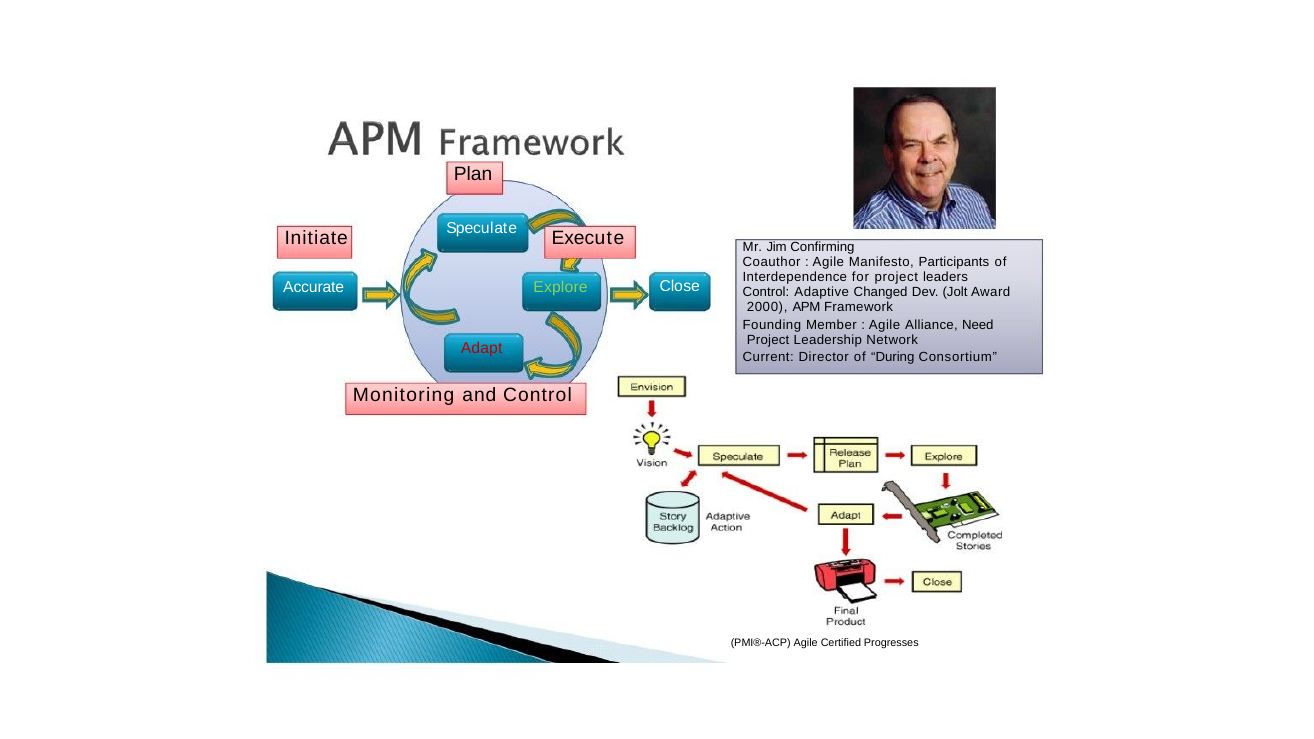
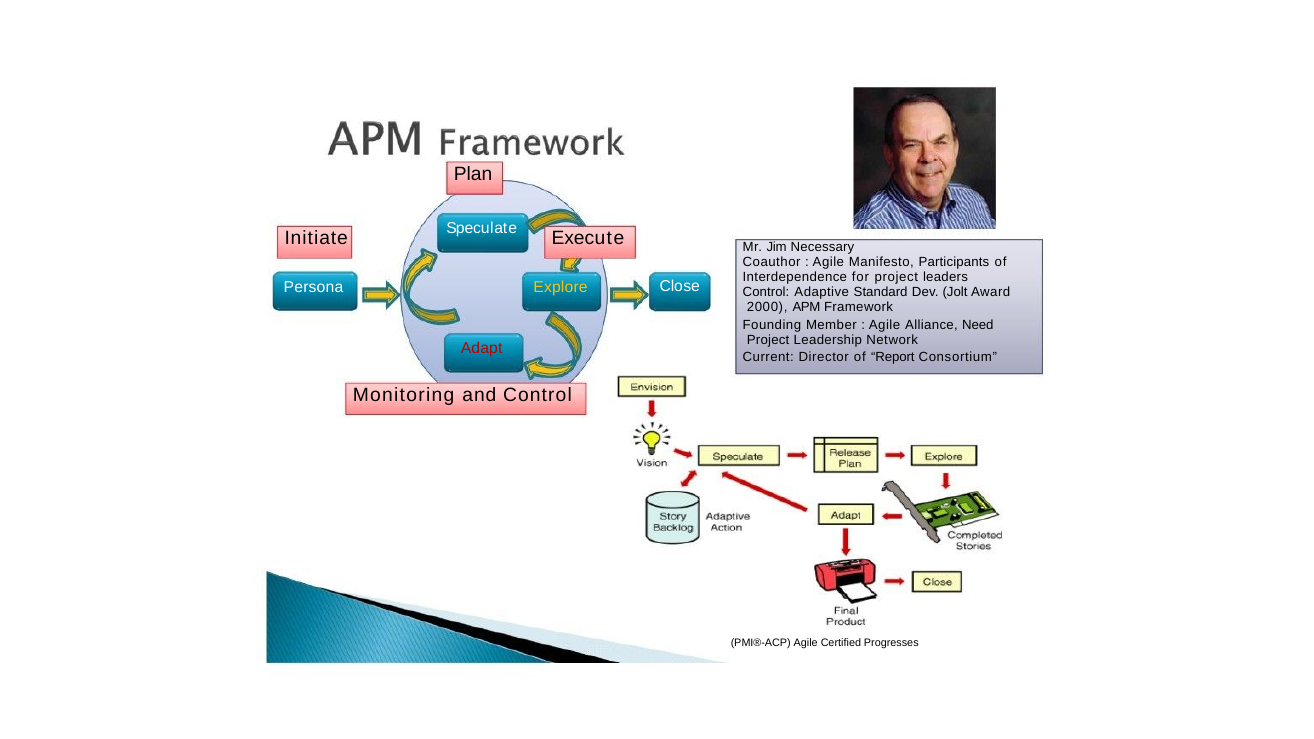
Confirming: Confirming -> Necessary
Accurate: Accurate -> Persona
Explore colour: light green -> yellow
Changed: Changed -> Standard
During: During -> Report
